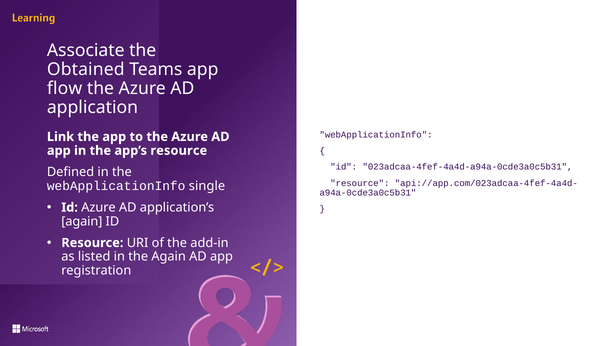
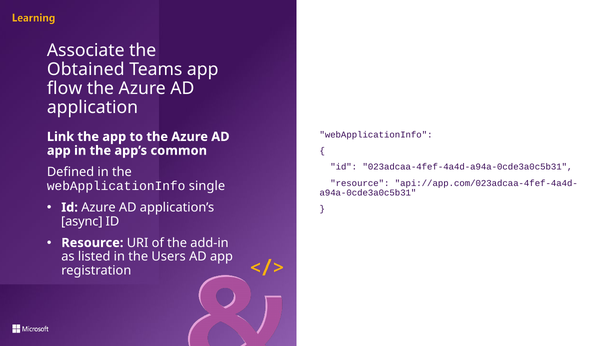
app’s resource: resource -> common
again at (82, 221): again -> async
the Again: Again -> Users
